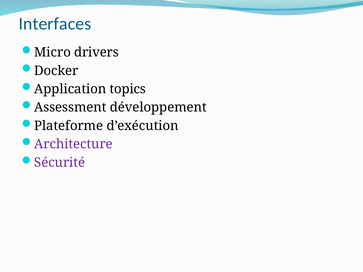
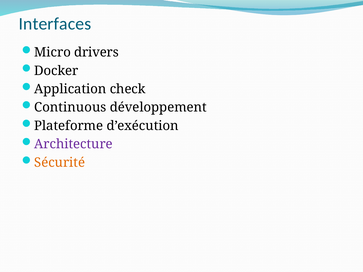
topics: topics -> check
Assessment: Assessment -> Continuous
Sécurité colour: purple -> orange
